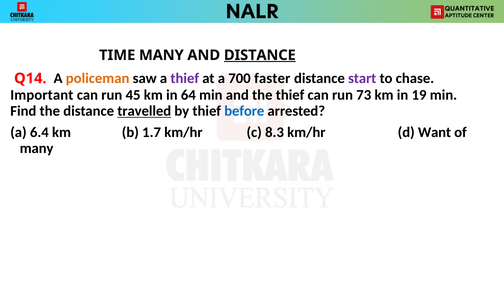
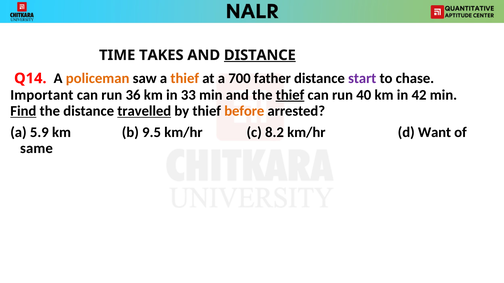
TIME MANY: MANY -> TAKES
thief at (185, 78) colour: purple -> orange
faster: faster -> father
45: 45 -> 36
64: 64 -> 33
thief at (290, 95) underline: none -> present
73: 73 -> 40
19: 19 -> 42
Find underline: none -> present
before colour: blue -> orange
6.4: 6.4 -> 5.9
1.7: 1.7 -> 9.5
8.3: 8.3 -> 8.2
many at (37, 149): many -> same
